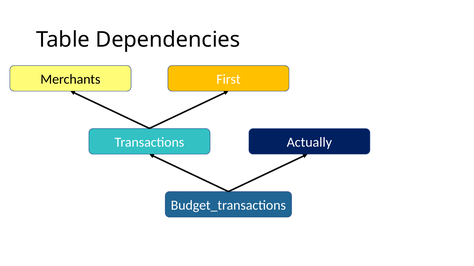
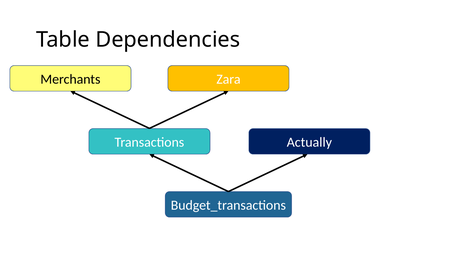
First: First -> Zara
